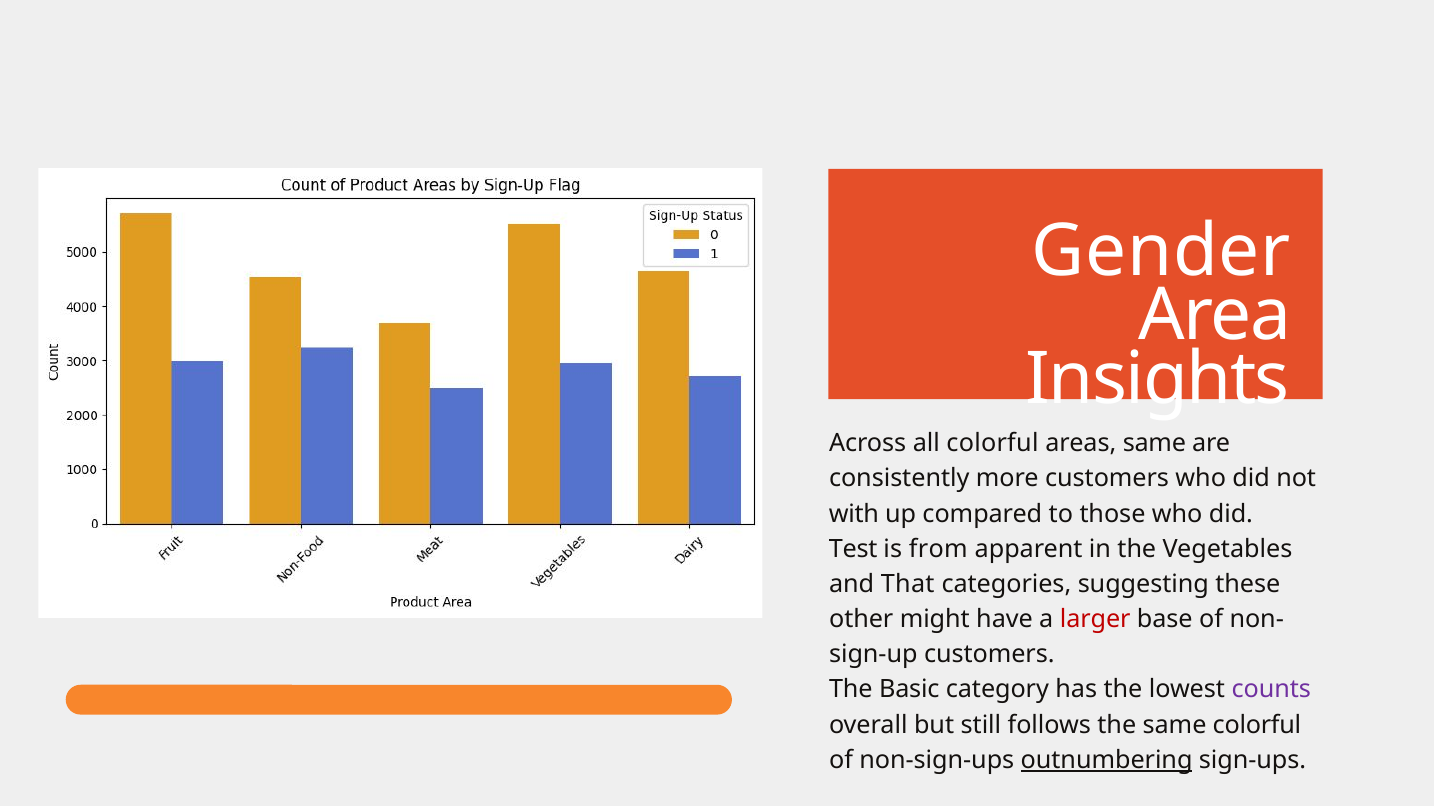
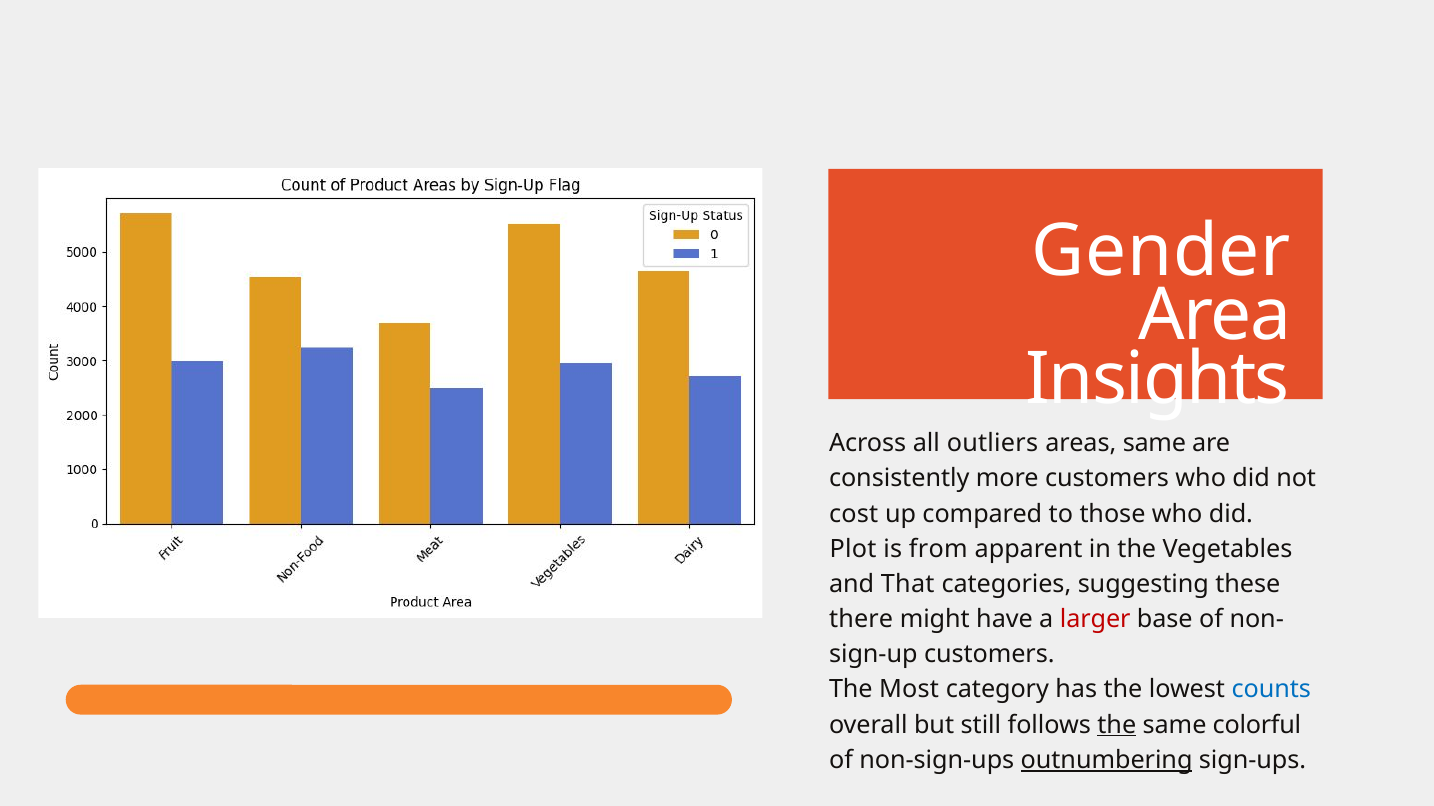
all colorful: colorful -> outliers
with: with -> cost
Test: Test -> Plot
other: other -> there
Basic: Basic -> Most
counts colour: purple -> blue
the at (1117, 725) underline: none -> present
